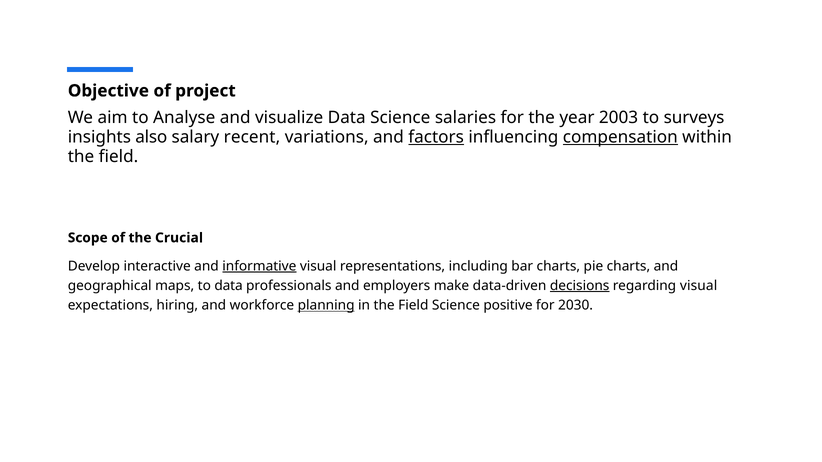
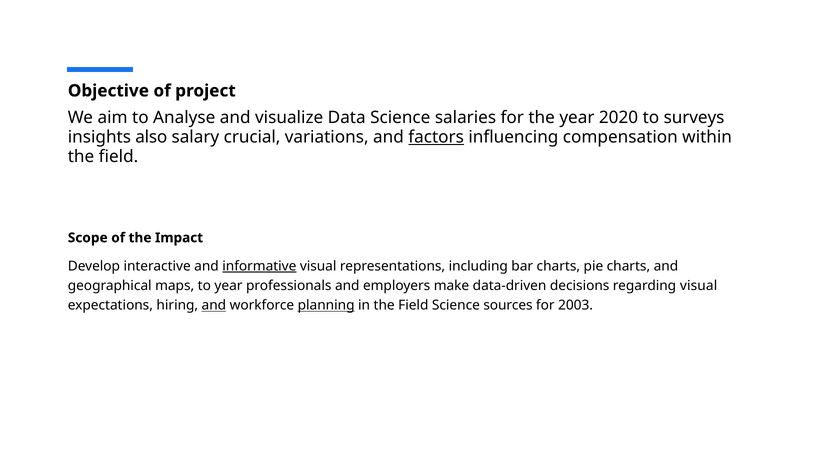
2003: 2003 -> 2020
recent: recent -> crucial
compensation underline: present -> none
Crucial: Crucial -> Impact
to data: data -> year
decisions underline: present -> none
and at (214, 306) underline: none -> present
positive: positive -> sources
2030: 2030 -> 2003
